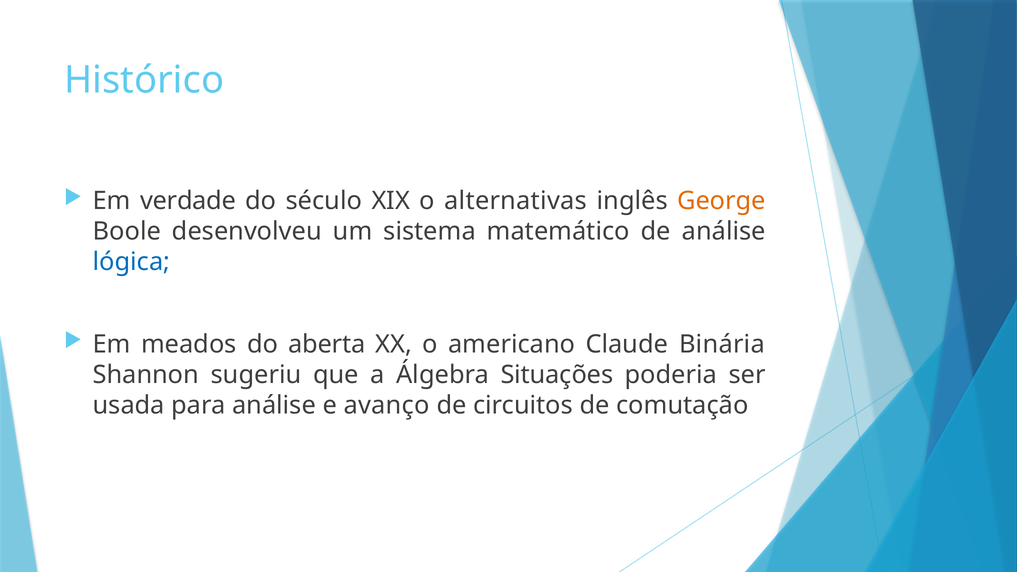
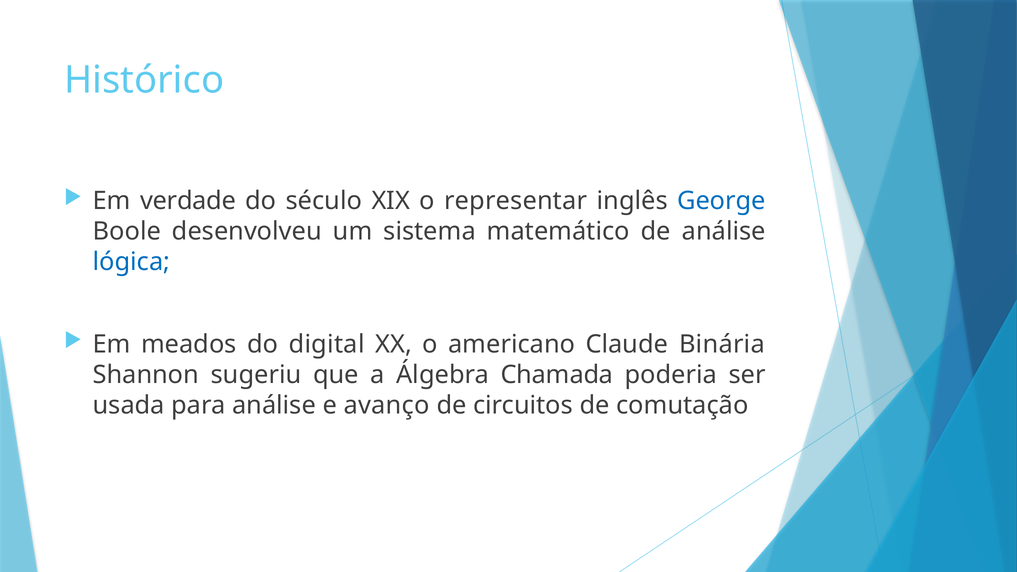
alternativas: alternativas -> representar
George colour: orange -> blue
aberta: aberta -> digital
Situações: Situações -> Chamada
